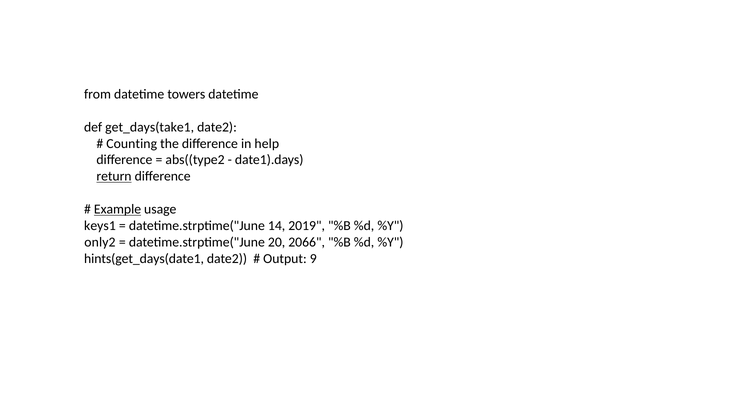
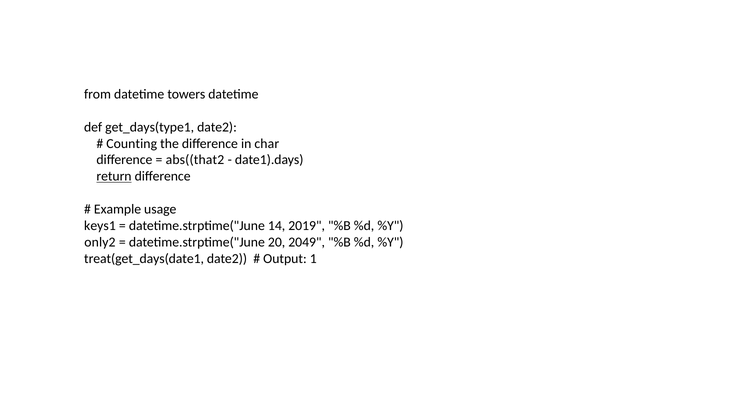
get_days(take1: get_days(take1 -> get_days(type1
help: help -> char
abs((type2: abs((type2 -> abs((that2
Example underline: present -> none
2066: 2066 -> 2049
hints(get_days(date1: hints(get_days(date1 -> treat(get_days(date1
9: 9 -> 1
